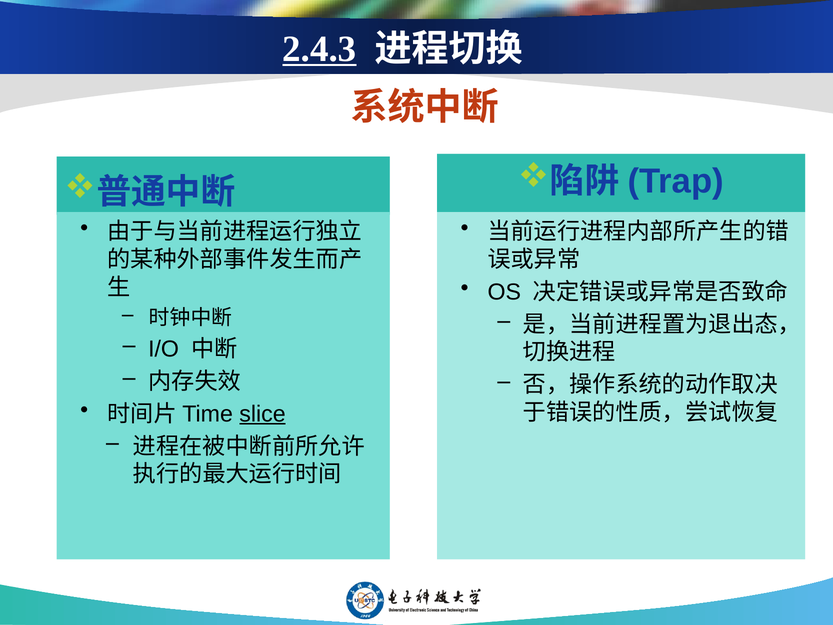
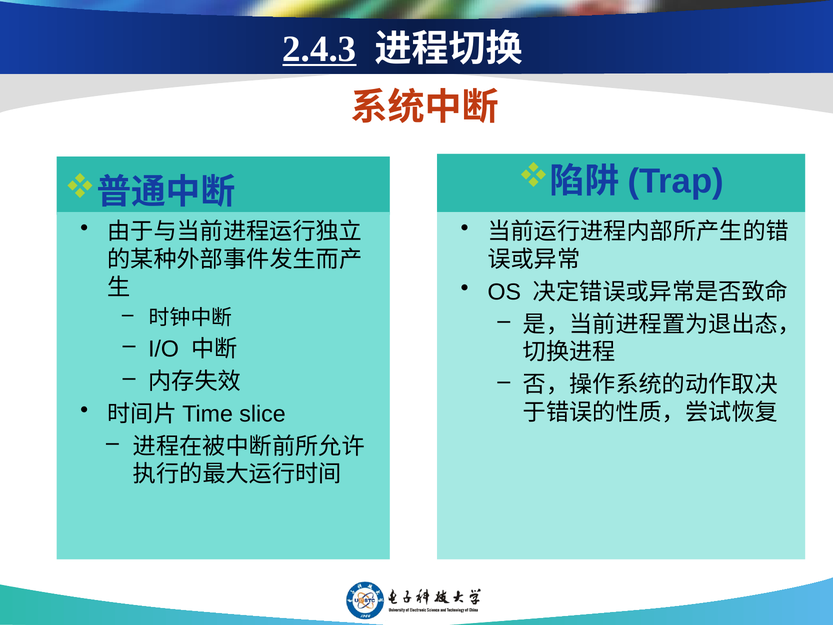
slice underline: present -> none
